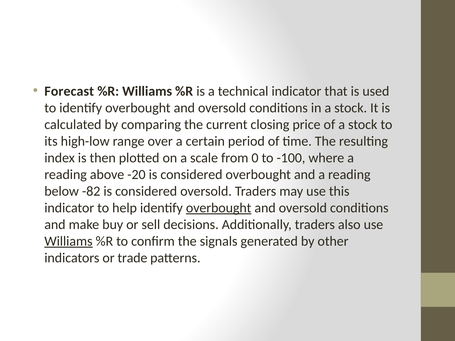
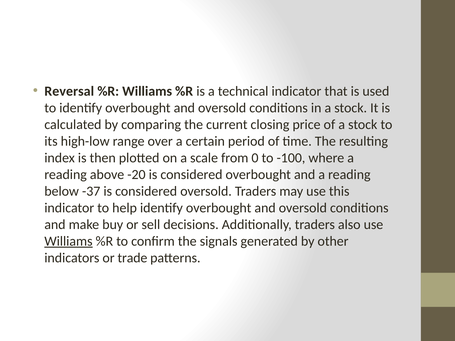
Forecast: Forecast -> Reversal
-82: -82 -> -37
overbought at (219, 208) underline: present -> none
